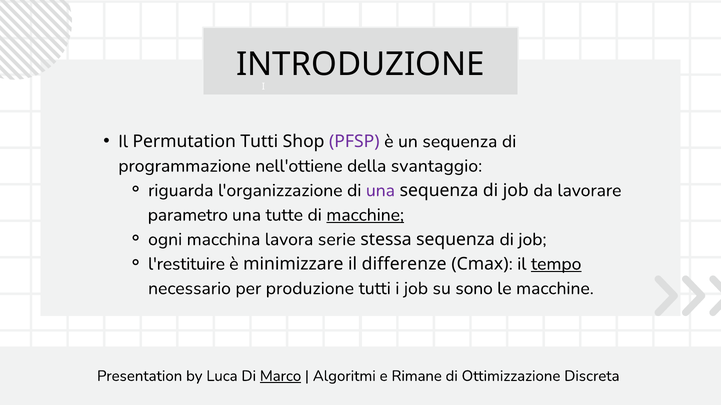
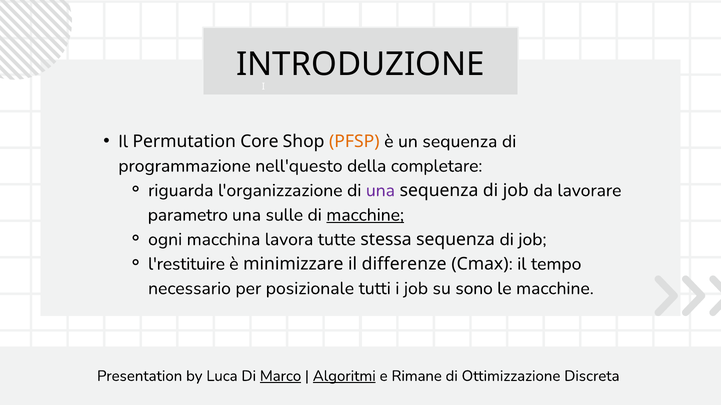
Permutation Tutti: Tutti -> Core
PFSP colour: purple -> orange
nell'ottiene: nell'ottiene -> nell'questo
svantaggio: svantaggio -> completare
tutte: tutte -> sulle
serie: serie -> tutte
tempo underline: present -> none
produzione: produzione -> posizionale
Algoritmi underline: none -> present
